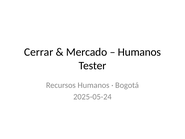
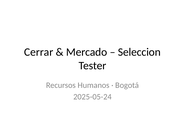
Humanos at (139, 52): Humanos -> Seleccion
